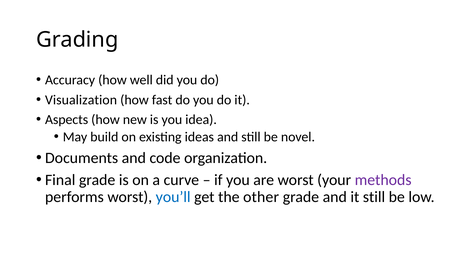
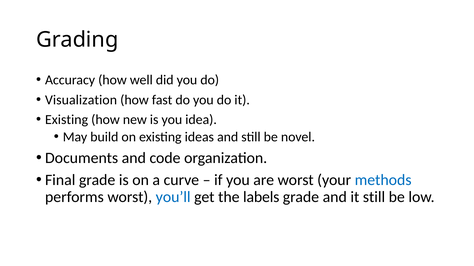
Aspects at (67, 120): Aspects -> Existing
methods colour: purple -> blue
other: other -> labels
